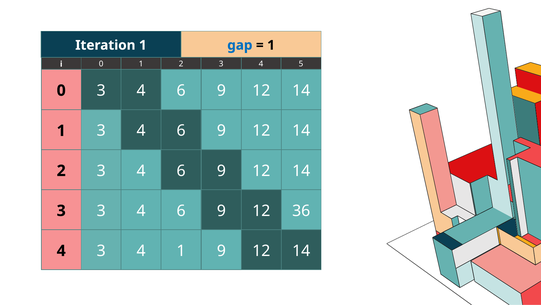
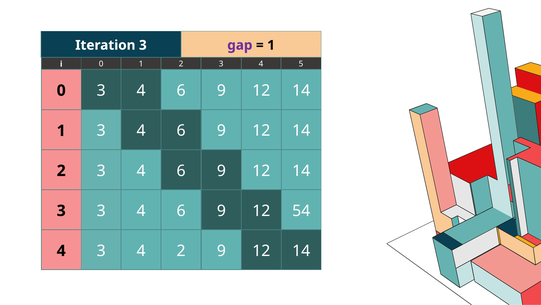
Iteration 1: 1 -> 3
gap colour: blue -> purple
36: 36 -> 54
1 at (181, 250): 1 -> 2
